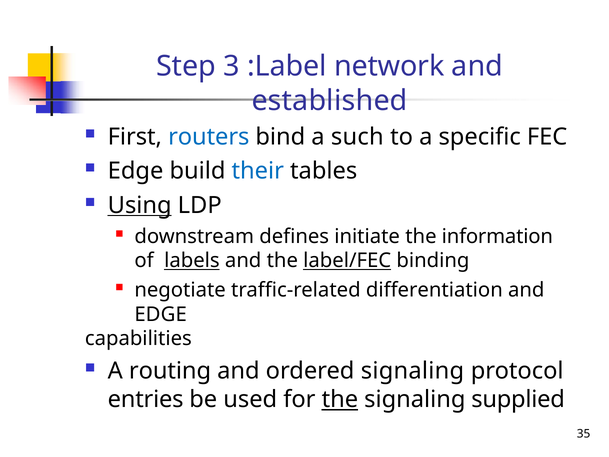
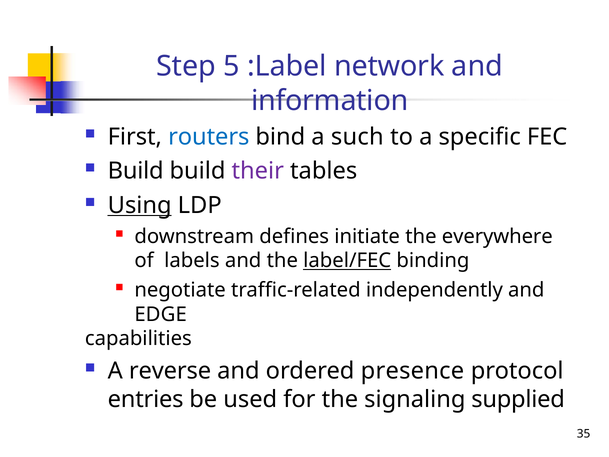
3: 3 -> 5
established: established -> information
Edge at (136, 171): Edge -> Build
their colour: blue -> purple
information: information -> everywhere
labels underline: present -> none
differentiation: differentiation -> independently
routing: routing -> reverse
ordered signaling: signaling -> presence
the at (340, 399) underline: present -> none
